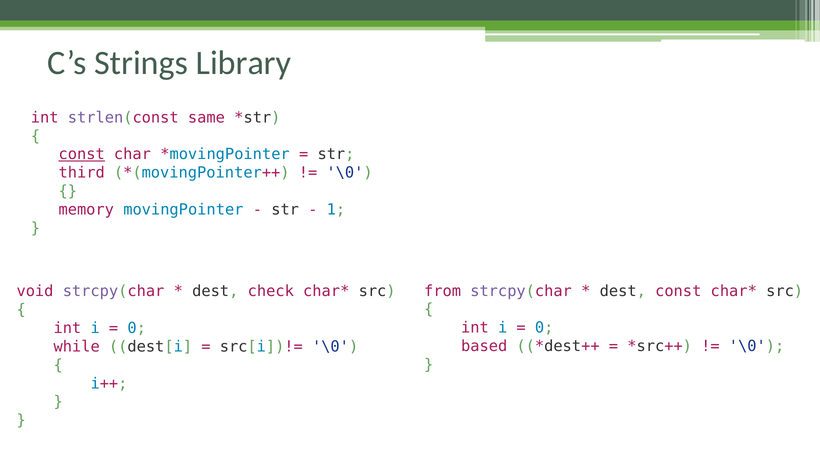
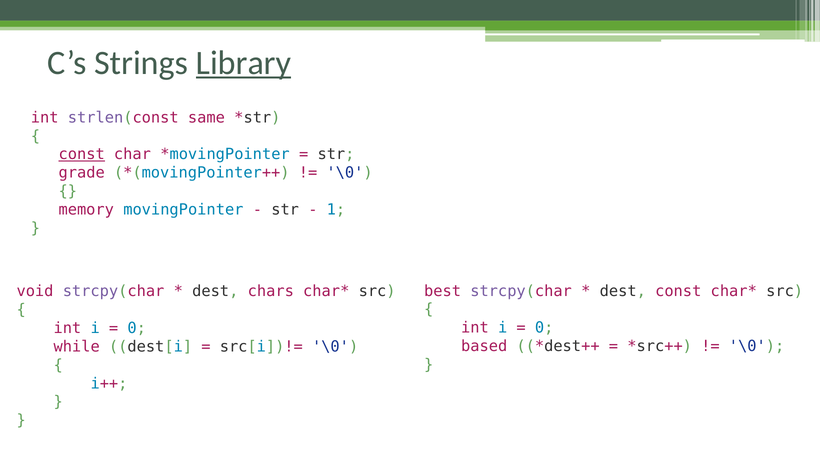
Library underline: none -> present
third: third -> grade
from: from -> best
check: check -> chars
